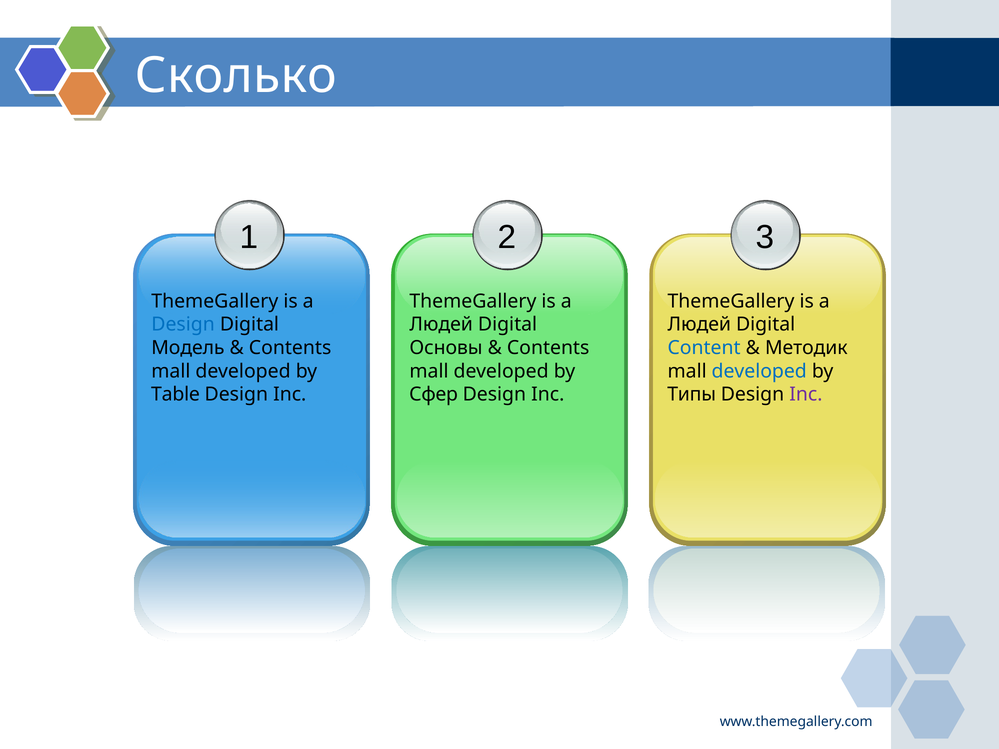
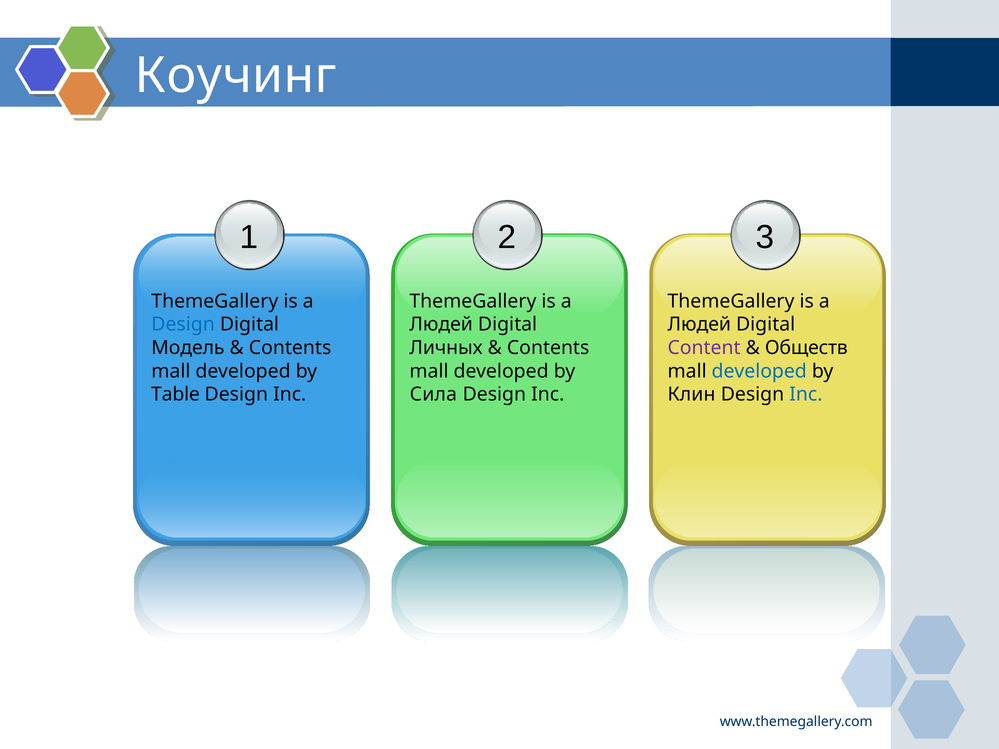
Сколько: Сколько -> Коучинг
Основы: Основы -> Личных
Content colour: blue -> purple
Методик: Методик -> Обществ
Сфер: Сфер -> Сила
Типы: Типы -> Клин
Inc at (806, 395) colour: purple -> blue
